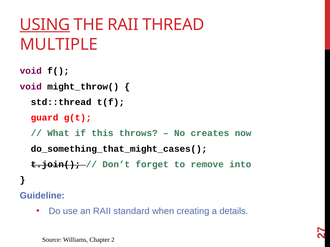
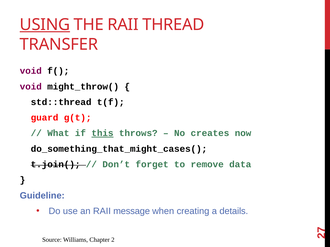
MULTIPLE: MULTIPLE -> TRANSFER
this underline: none -> present
into: into -> data
standard: standard -> message
